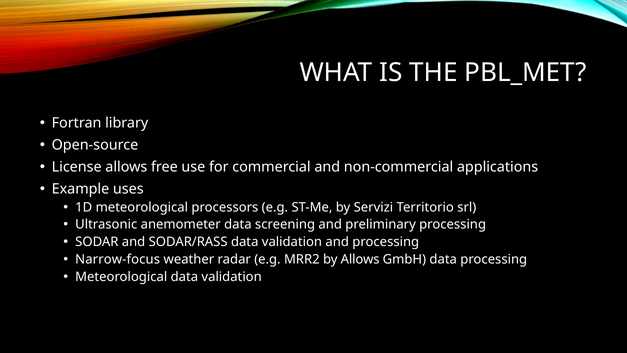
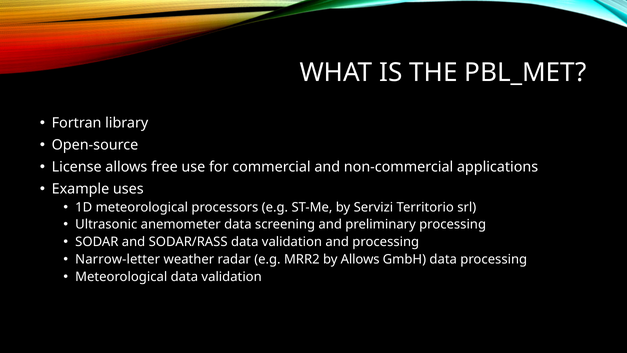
Narrow-focus: Narrow-focus -> Narrow-letter
